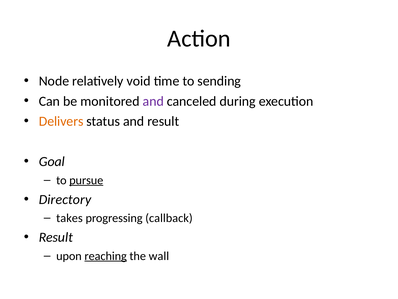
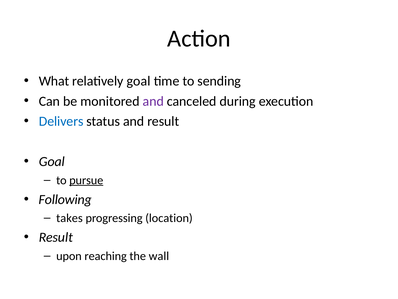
Node: Node -> What
relatively void: void -> goal
Delivers colour: orange -> blue
Directory: Directory -> Following
callback: callback -> location
reaching underline: present -> none
